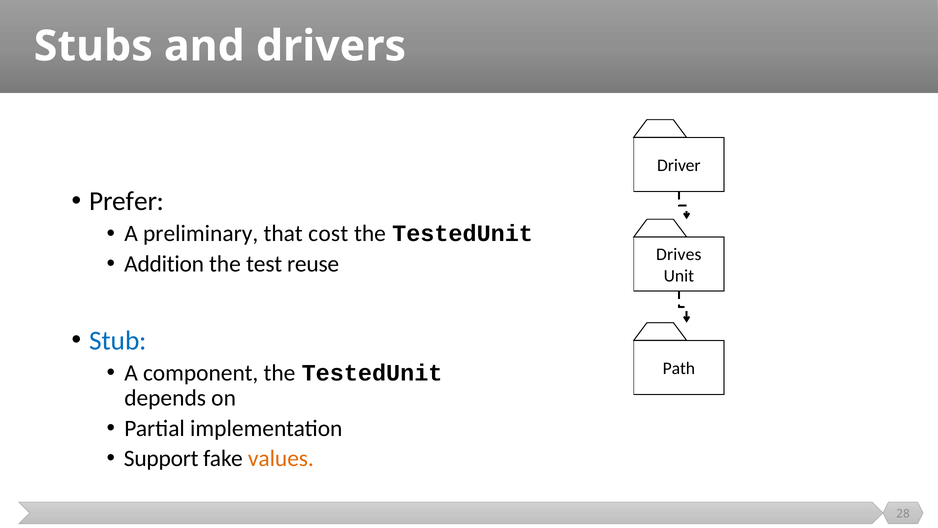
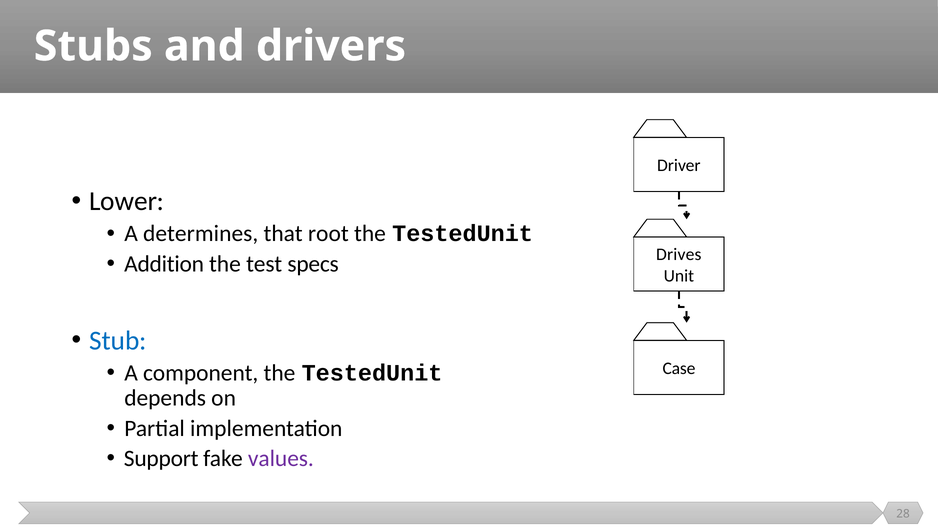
Prefer: Prefer -> Lower
preliminary: preliminary -> determines
cost: cost -> root
reuse: reuse -> specs
Path: Path -> Case
values colour: orange -> purple
